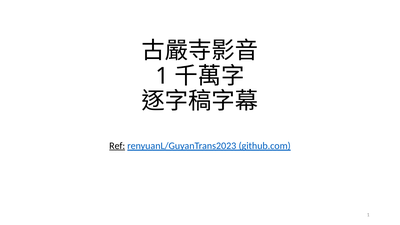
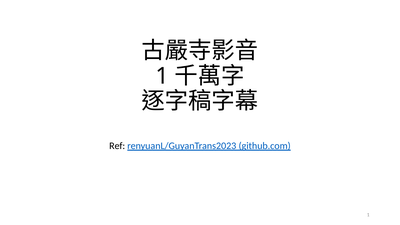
Ref underline: present -> none
